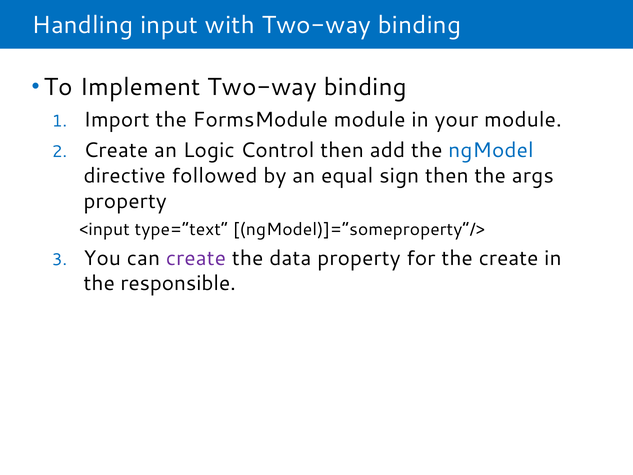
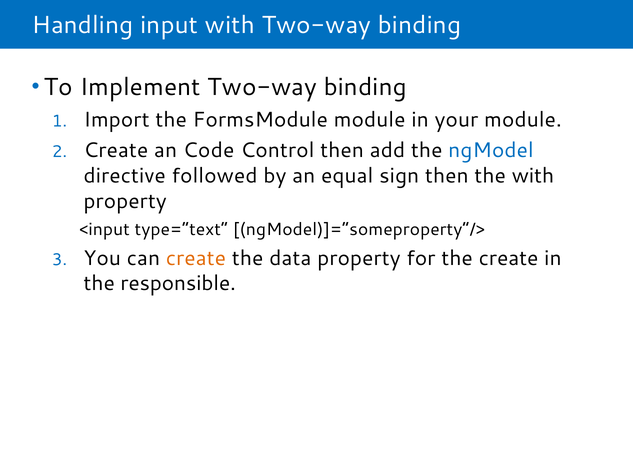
Logic: Logic -> Code
the args: args -> with
create at (196, 258) colour: purple -> orange
